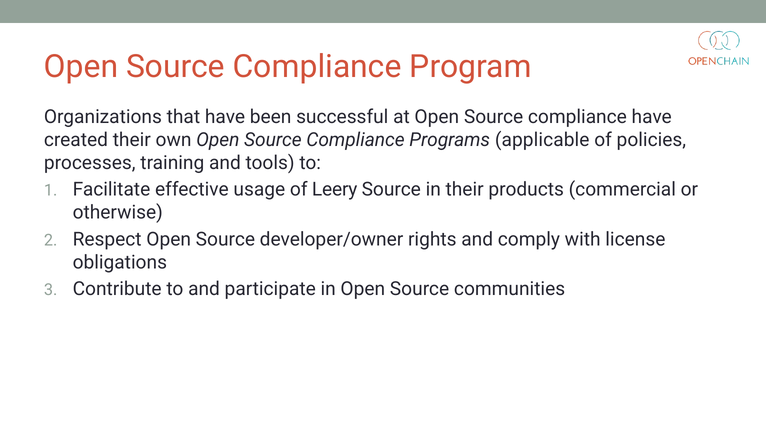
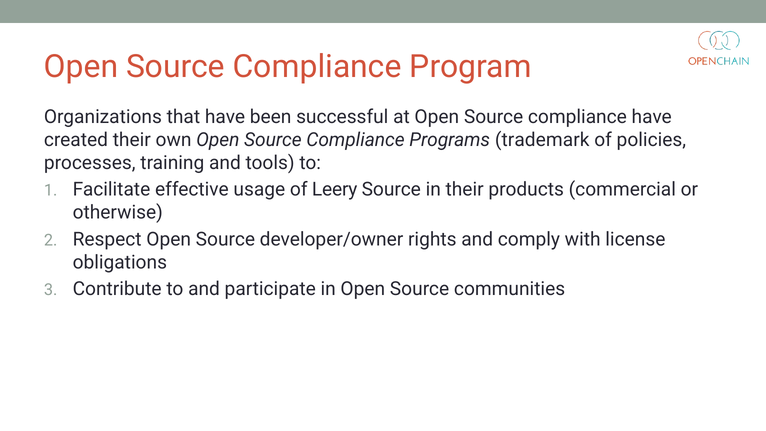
applicable: applicable -> trademark
